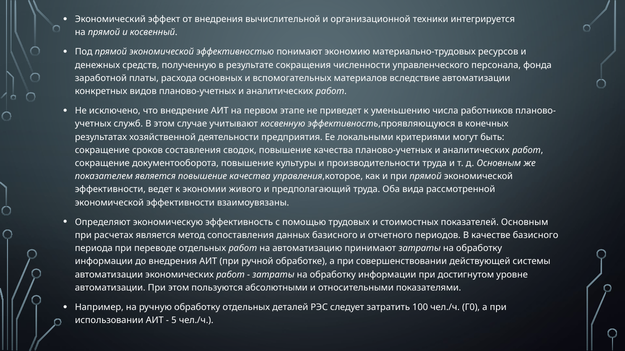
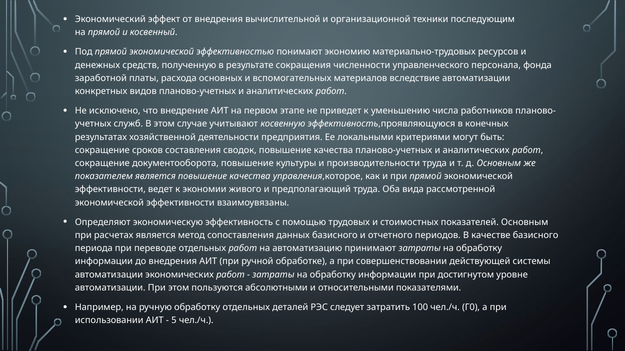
интегрируется: интегрируется -> последующим
